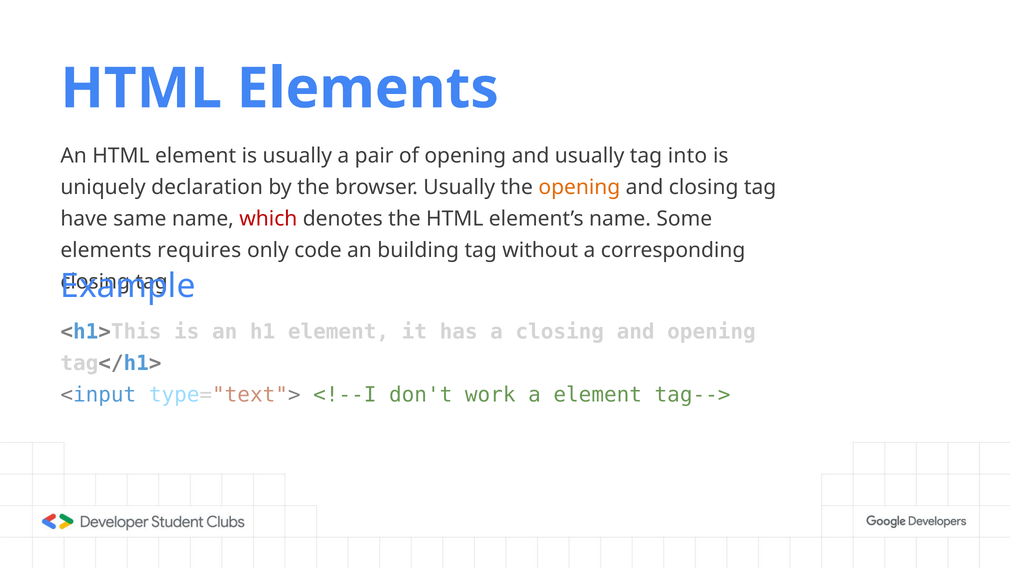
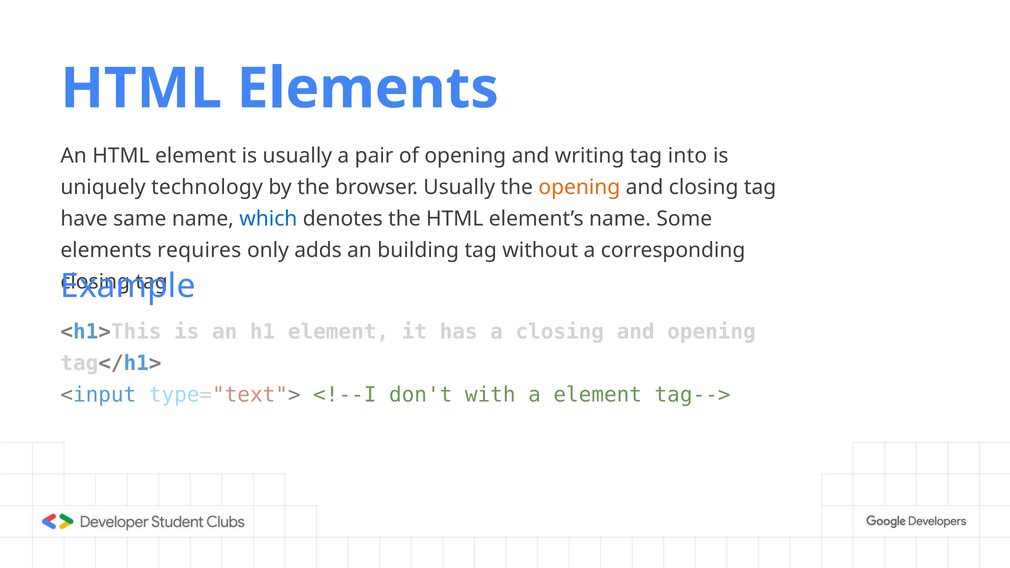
and usually: usually -> writing
declaration: declaration -> technology
which colour: red -> blue
code: code -> adds
work: work -> with
